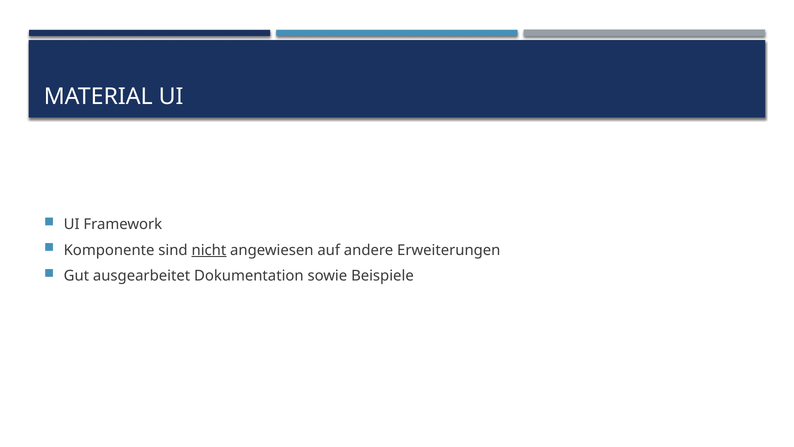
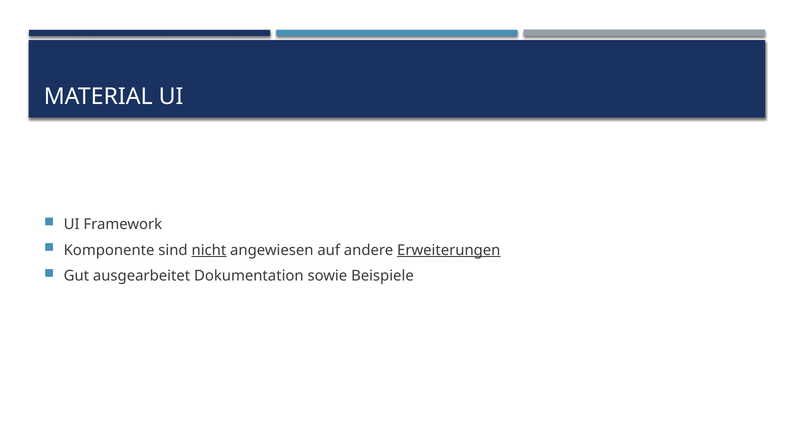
Erweiterungen underline: none -> present
